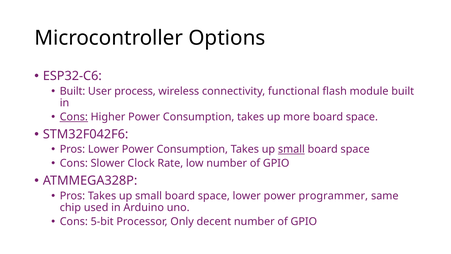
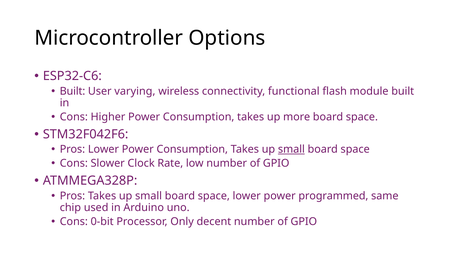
process: process -> varying
Cons at (74, 117) underline: present -> none
programmer: programmer -> programmed
5-bit: 5-bit -> 0-bit
